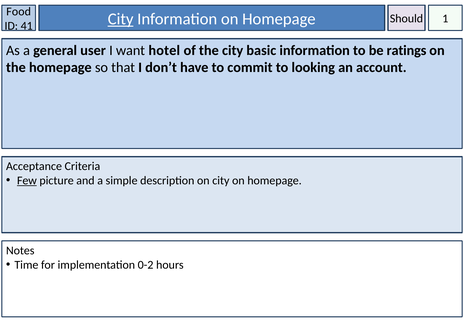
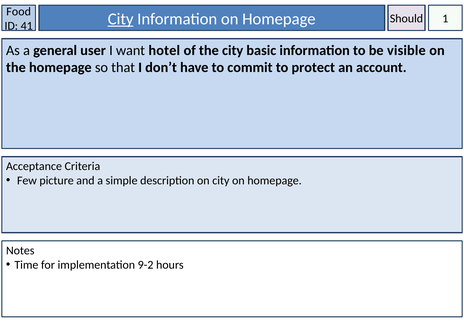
ratings: ratings -> visible
looking: looking -> protect
Few underline: present -> none
0-2: 0-2 -> 9-2
